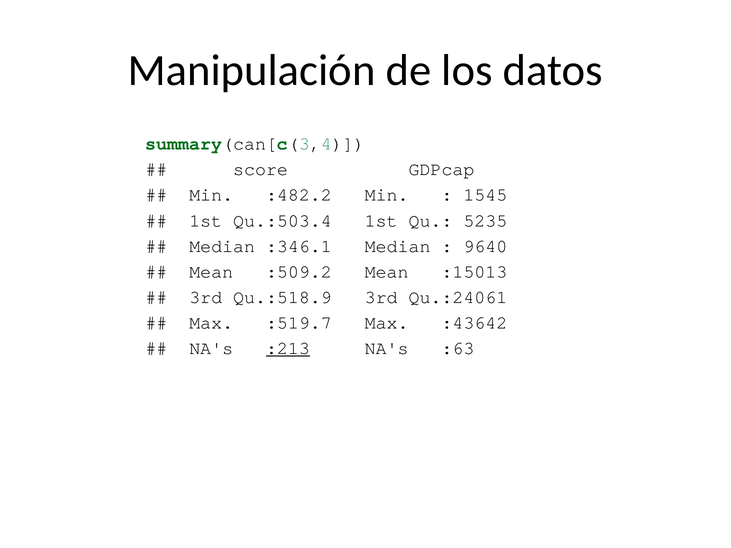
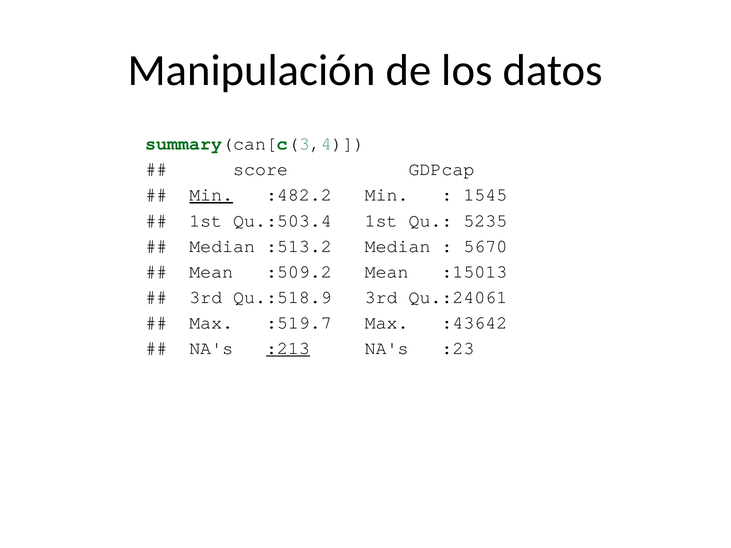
Min at (211, 195) underline: none -> present
:346.1: :346.1 -> :513.2
9640: 9640 -> 5670
:63: :63 -> :23
